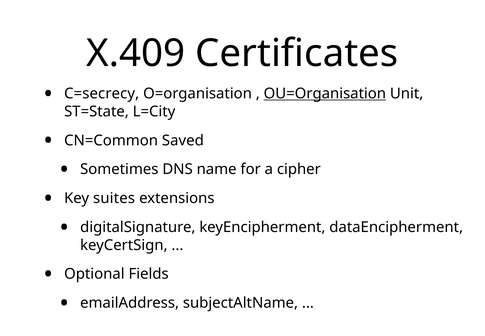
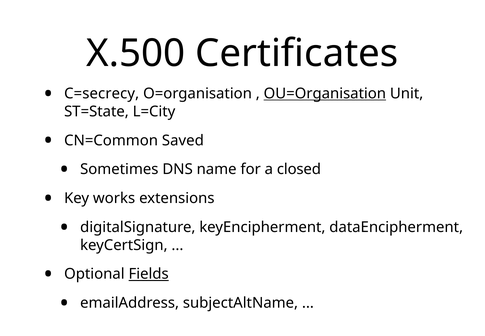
X.409: X.409 -> X.500
cipher: cipher -> closed
suites: suites -> works
Fields underline: none -> present
